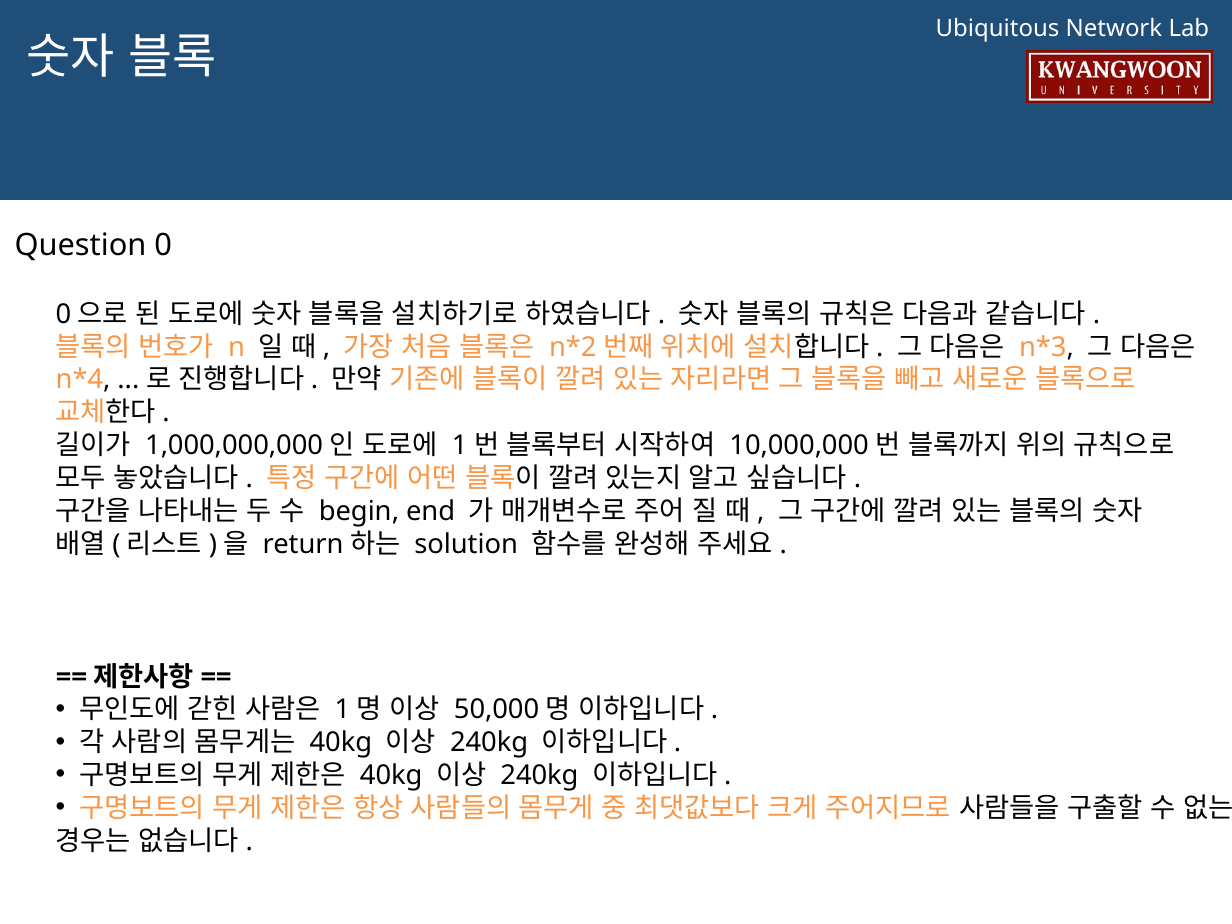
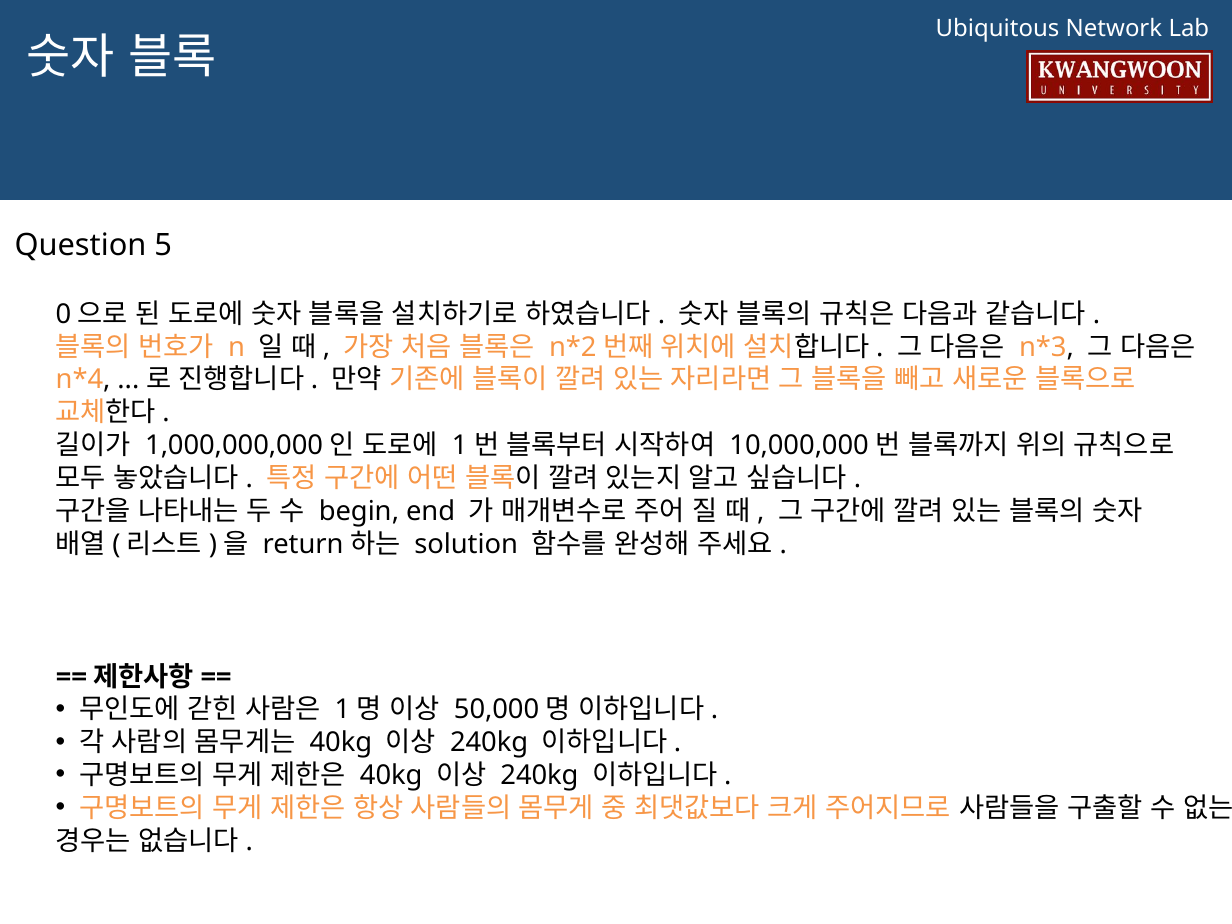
0: 0 -> 5
